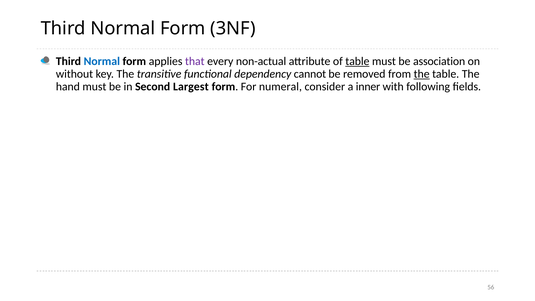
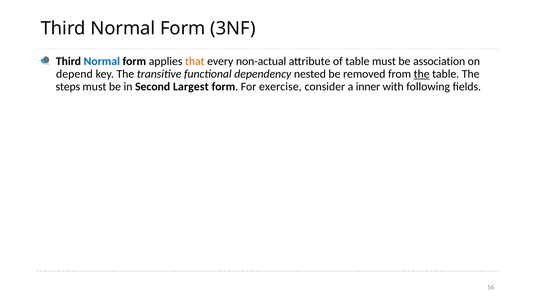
that colour: purple -> orange
table at (357, 61) underline: present -> none
without: without -> depend
cannot: cannot -> nested
hand: hand -> steps
numeral: numeral -> exercise
